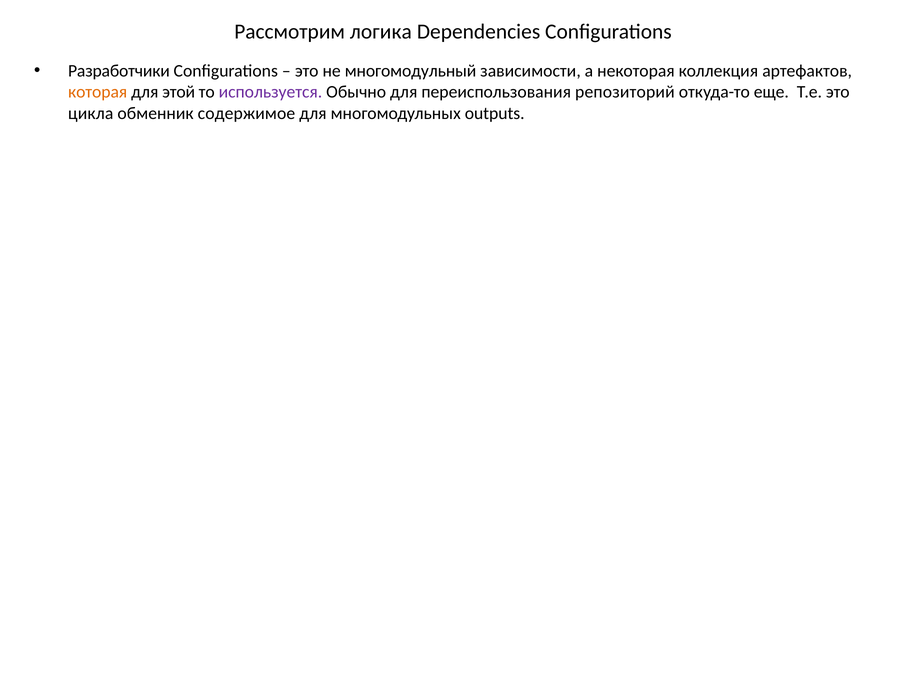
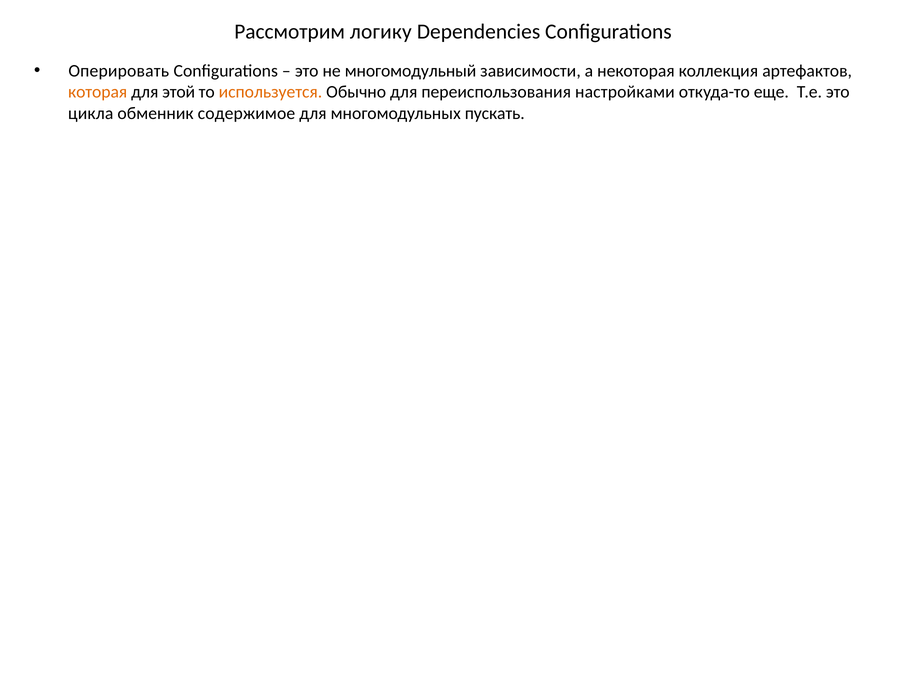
логика: логика -> логику
Разработчики: Разработчики -> Оперировать
используется colour: purple -> orange
репозиторий: репозиторий -> настройками
outputs: outputs -> пускать
